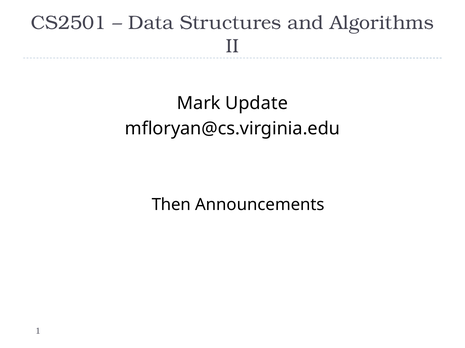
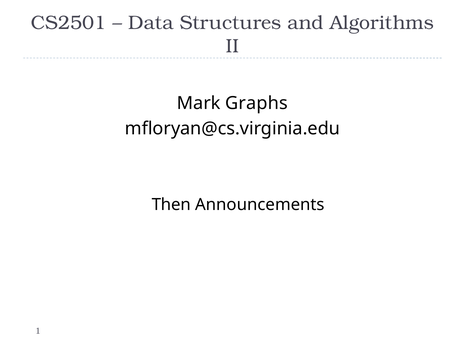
Update: Update -> Graphs
